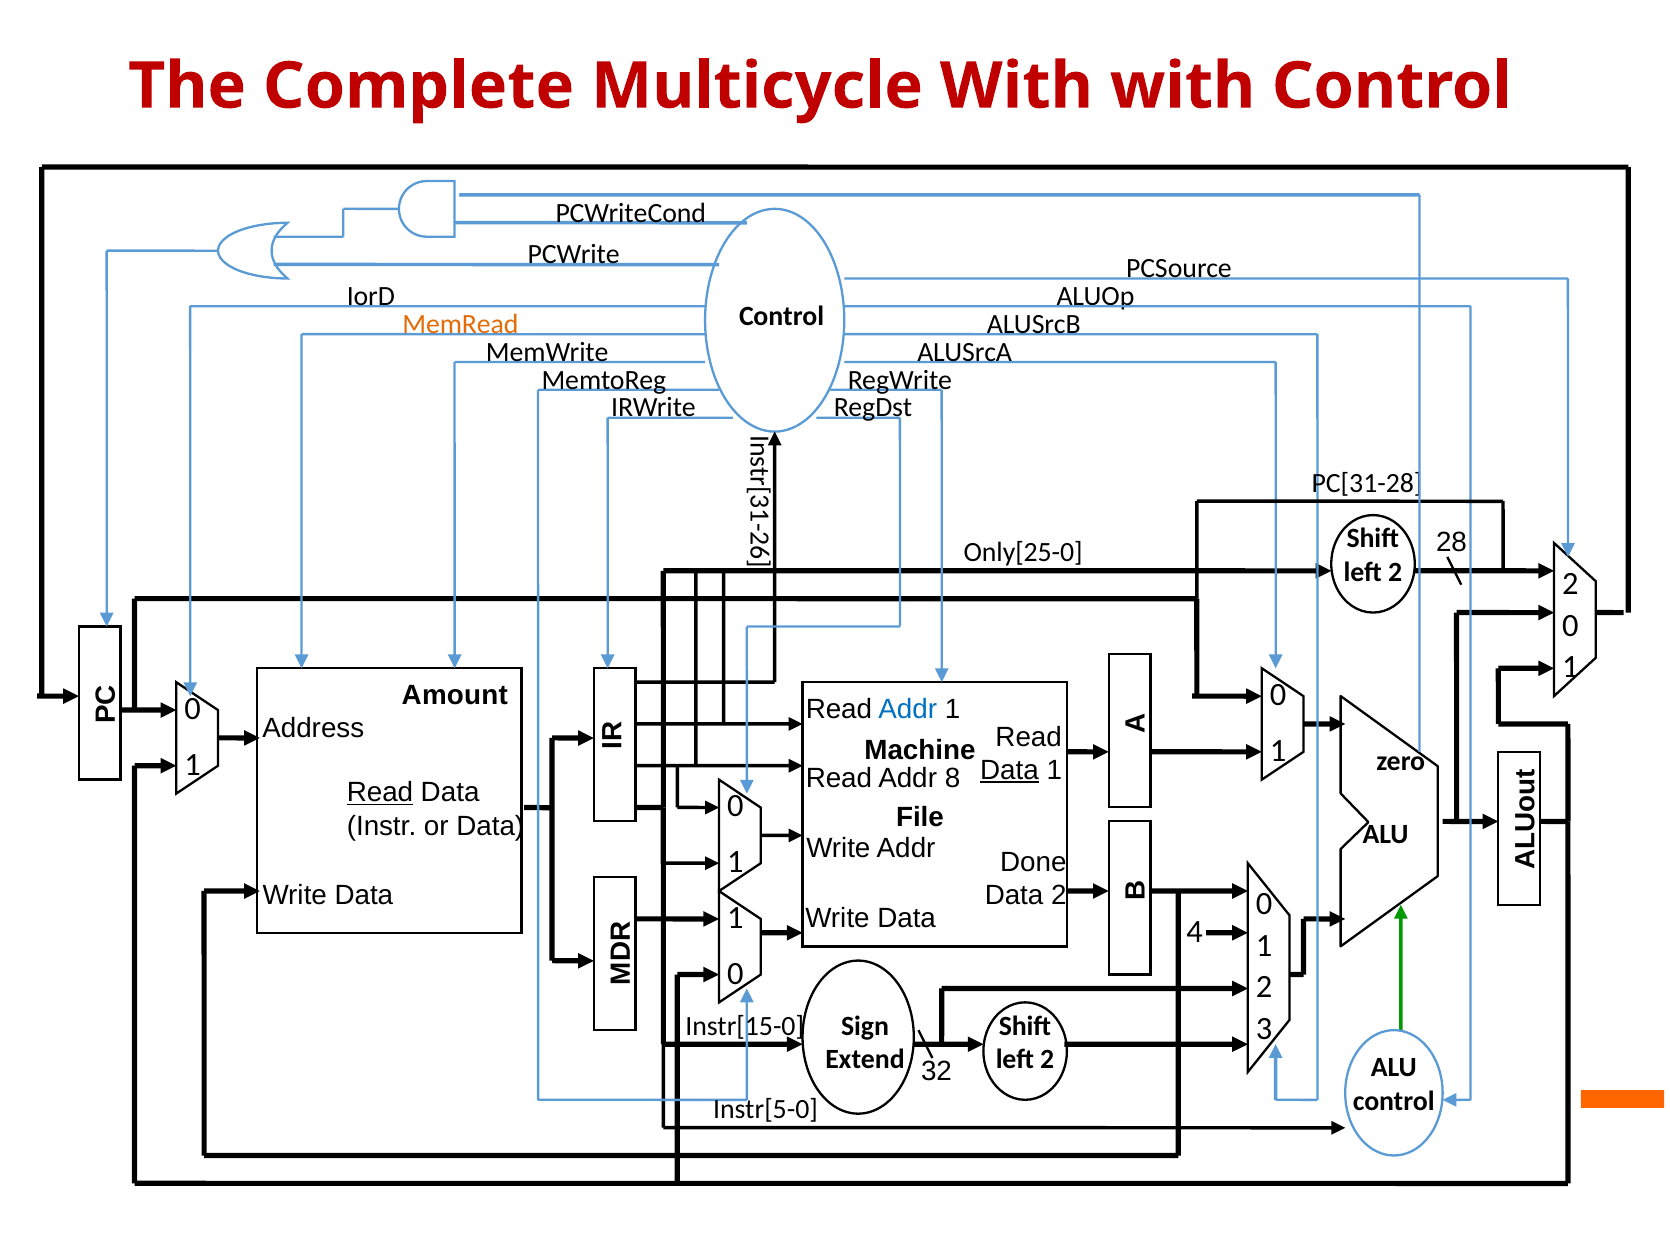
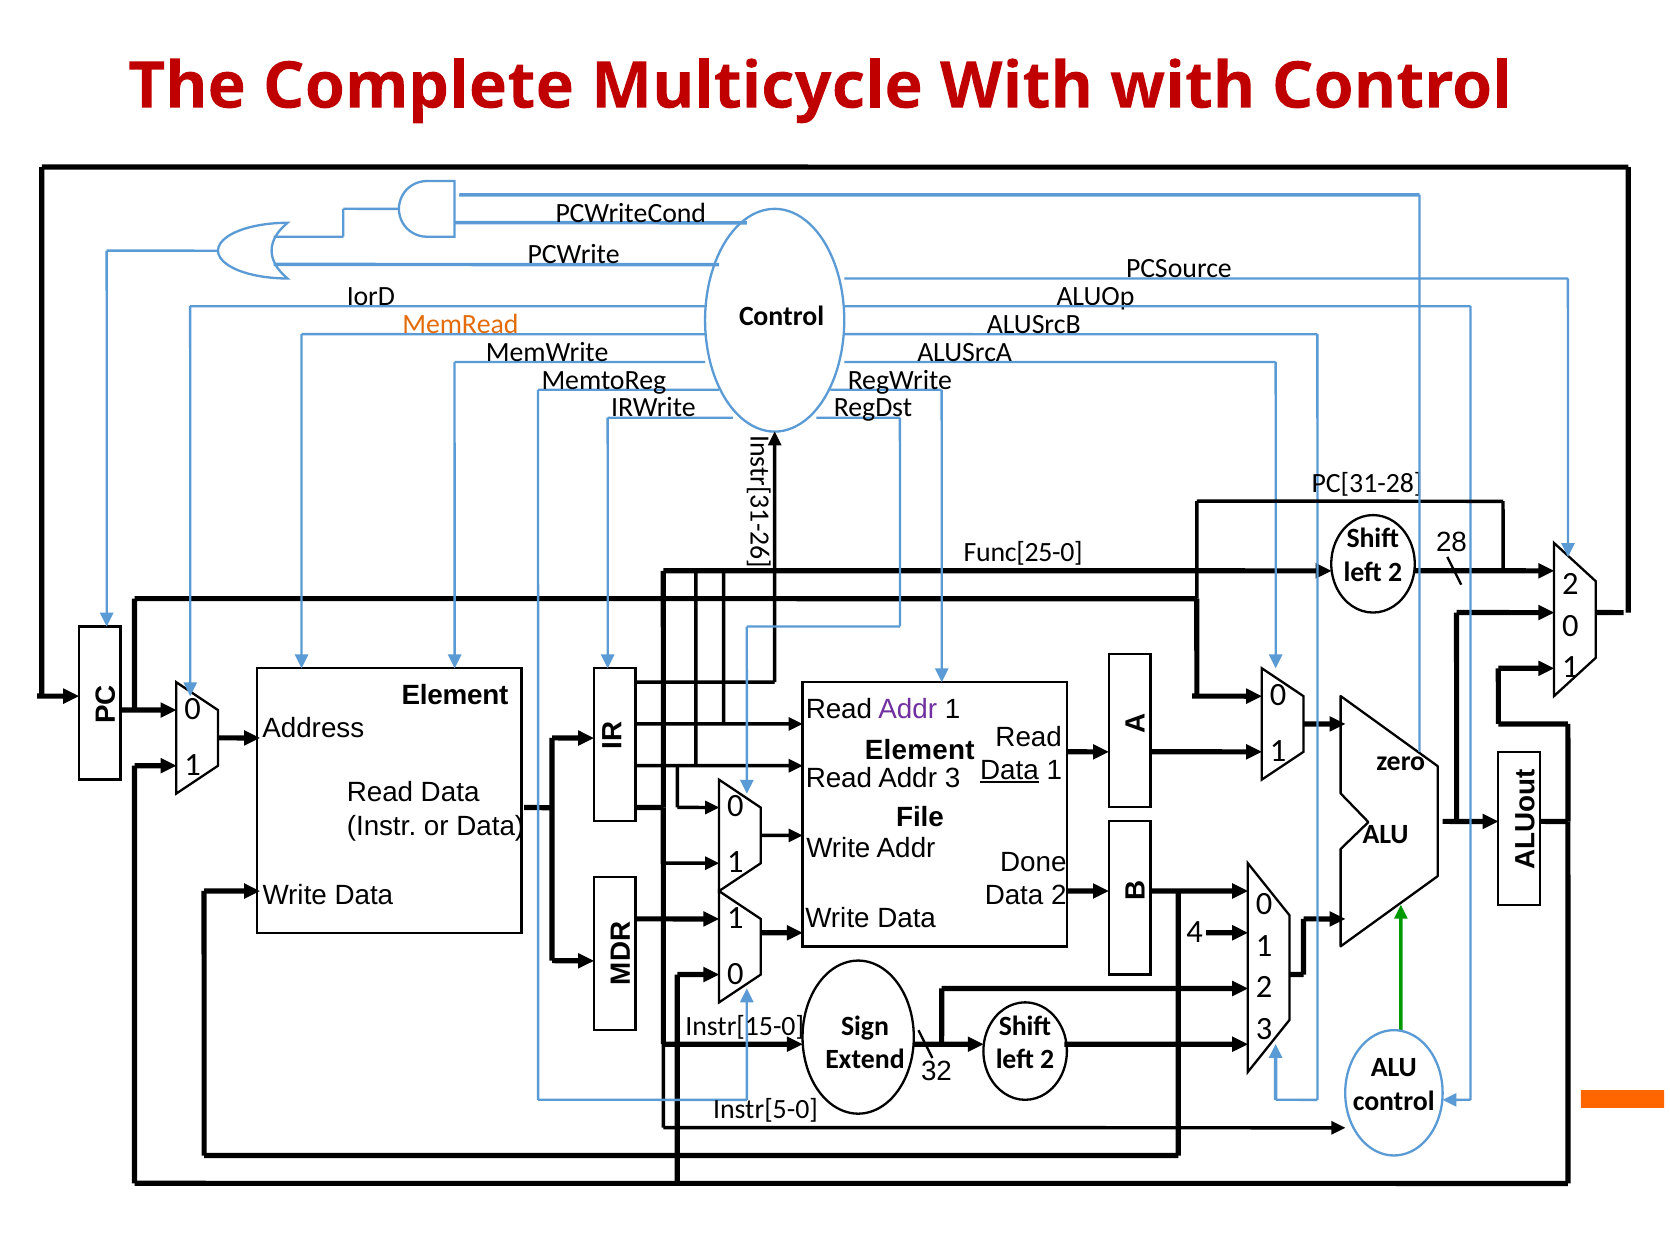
Only[25-0: Only[25-0 -> Func[25-0
Amount at (455, 695): Amount -> Element
Addr at (908, 709) colour: blue -> purple
Machine at (920, 750): Machine -> Element
Addr 8: 8 -> 3
Read at (380, 792) underline: present -> none
